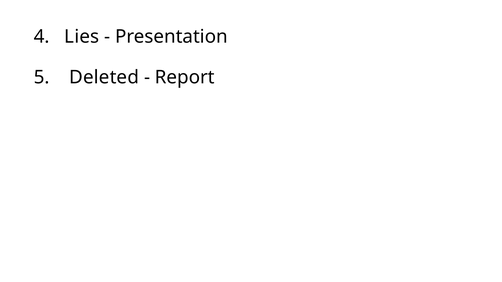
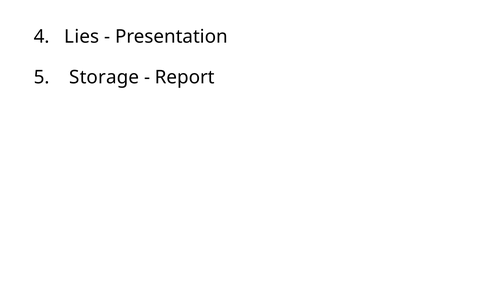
Deleted: Deleted -> Storage
